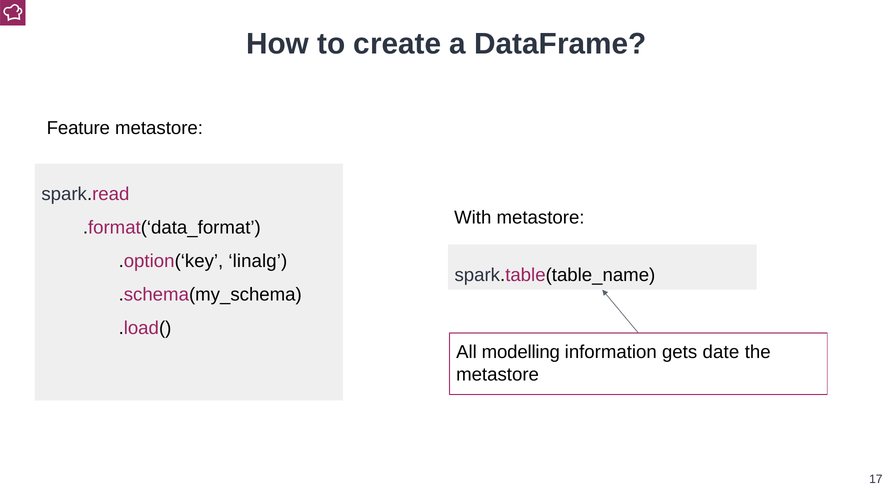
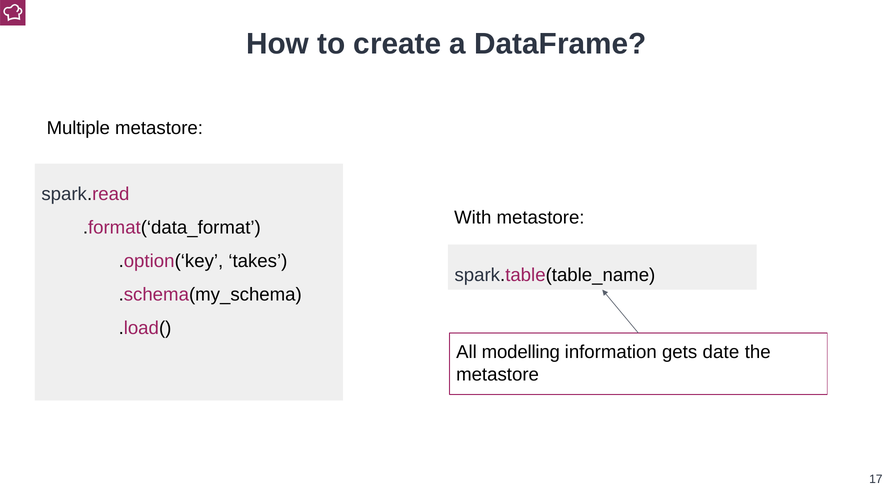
Feature: Feature -> Multiple
linalg: linalg -> takes
